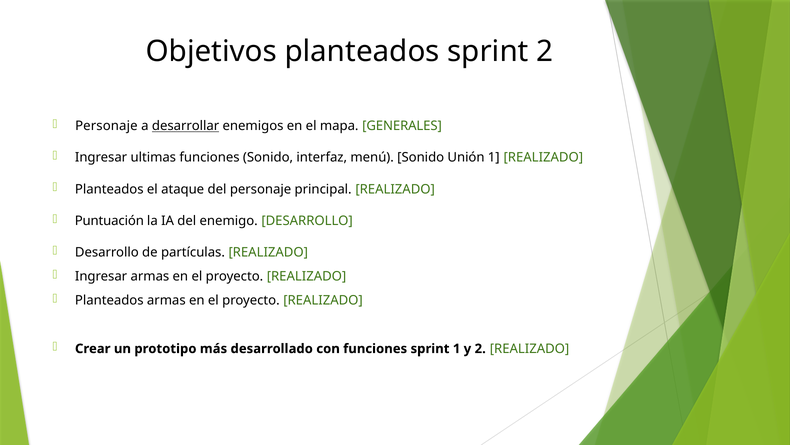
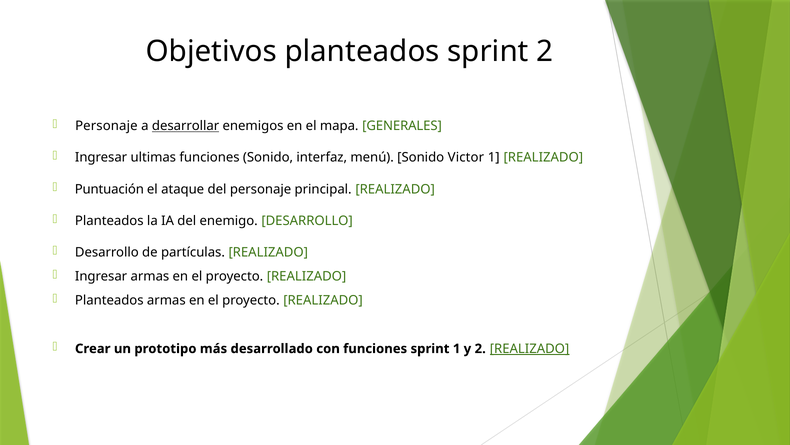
Unión: Unión -> Victor
Planteados at (109, 189): Planteados -> Puntuación
Puntuación at (109, 221): Puntuación -> Planteados
REALIZADO at (530, 348) underline: none -> present
